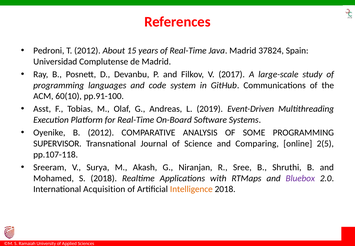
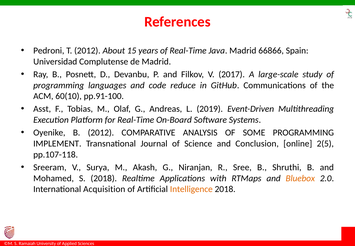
37824: 37824 -> 66866
system: system -> reduce
SUPERVISOR: SUPERVISOR -> IMPLEMENT
Comparing: Comparing -> Conclusion
Bluebox colour: purple -> orange
